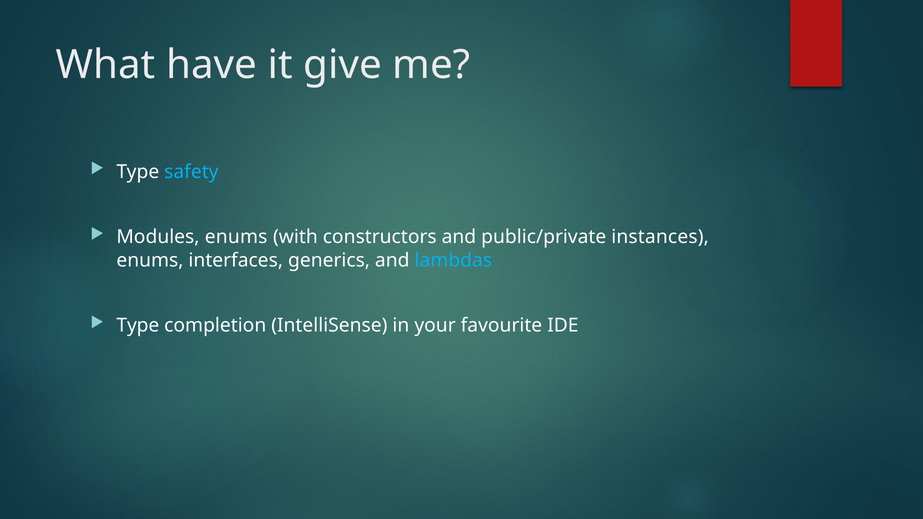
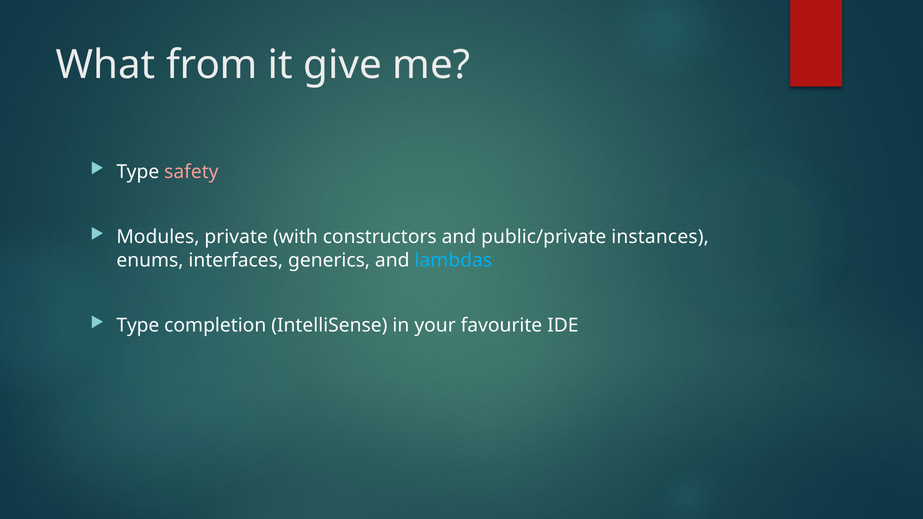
have: have -> from
safety colour: light blue -> pink
Modules enums: enums -> private
